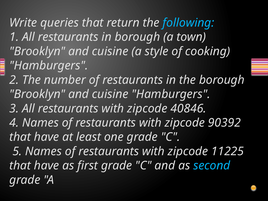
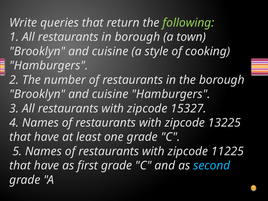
following colour: light blue -> light green
40846: 40846 -> 15327
90392: 90392 -> 13225
